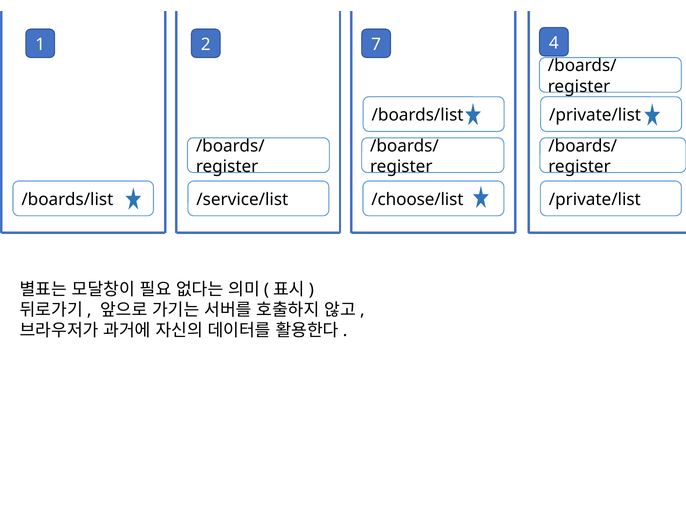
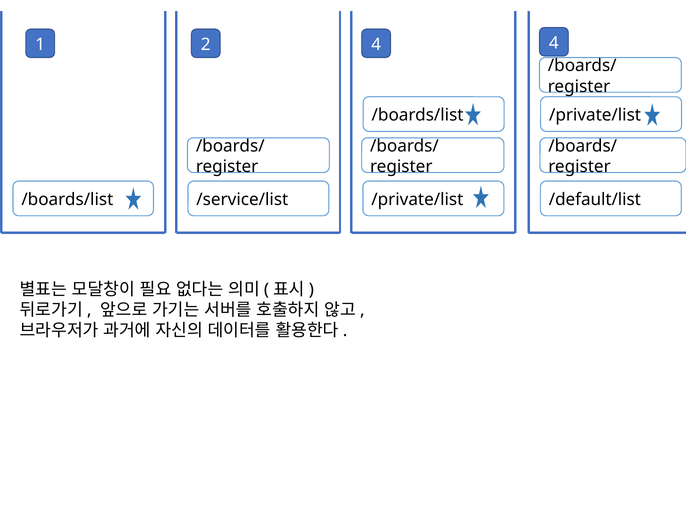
2 7: 7 -> 4
/choose/list at (417, 199): /choose/list -> /private/list
/private/list at (595, 199): /private/list -> /default/list
